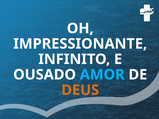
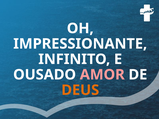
AMOR colour: light blue -> pink
